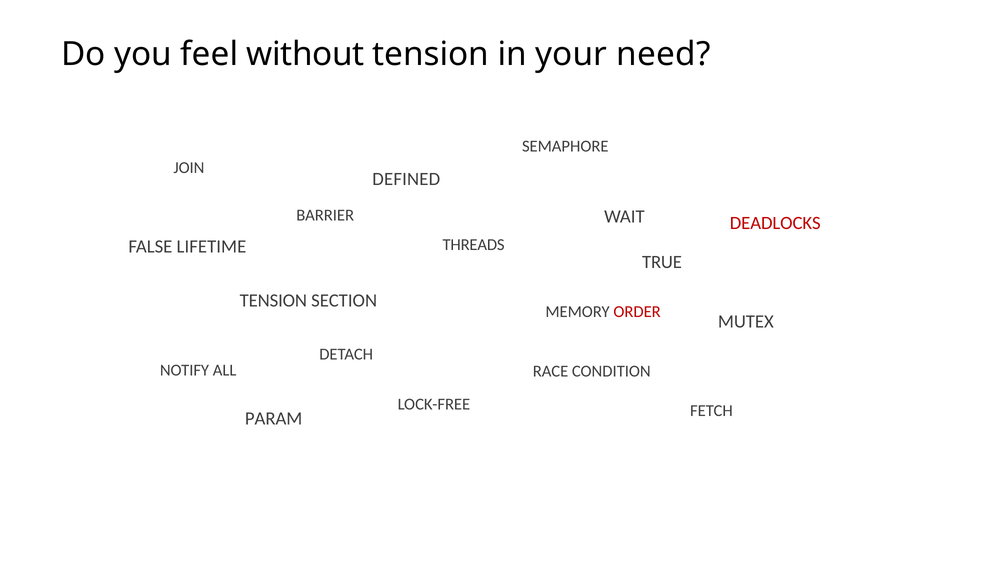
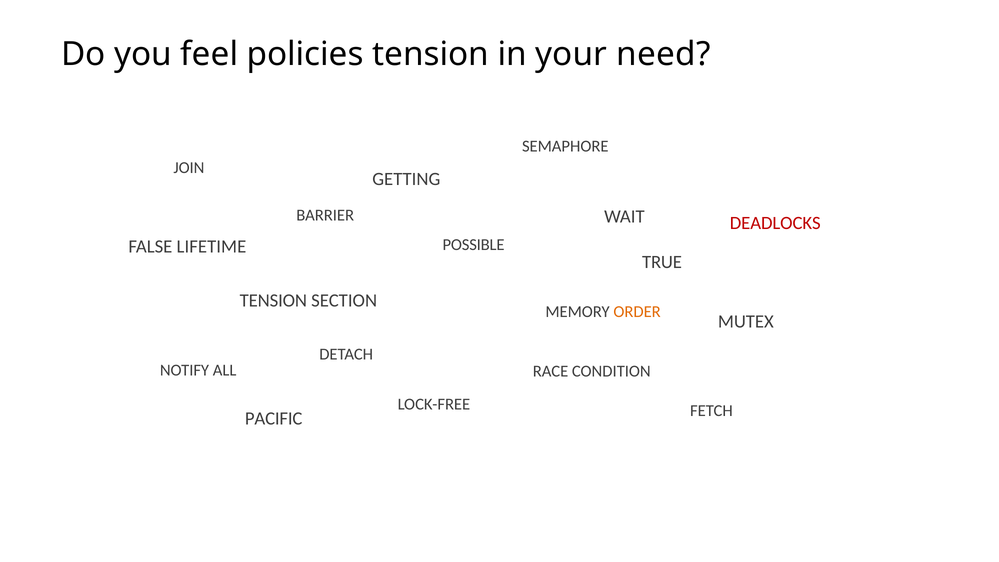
without: without -> policies
DEFINED: DEFINED -> GETTING
THREADS: THREADS -> POSSIBLE
ORDER colour: red -> orange
PARAM: PARAM -> PACIFIC
